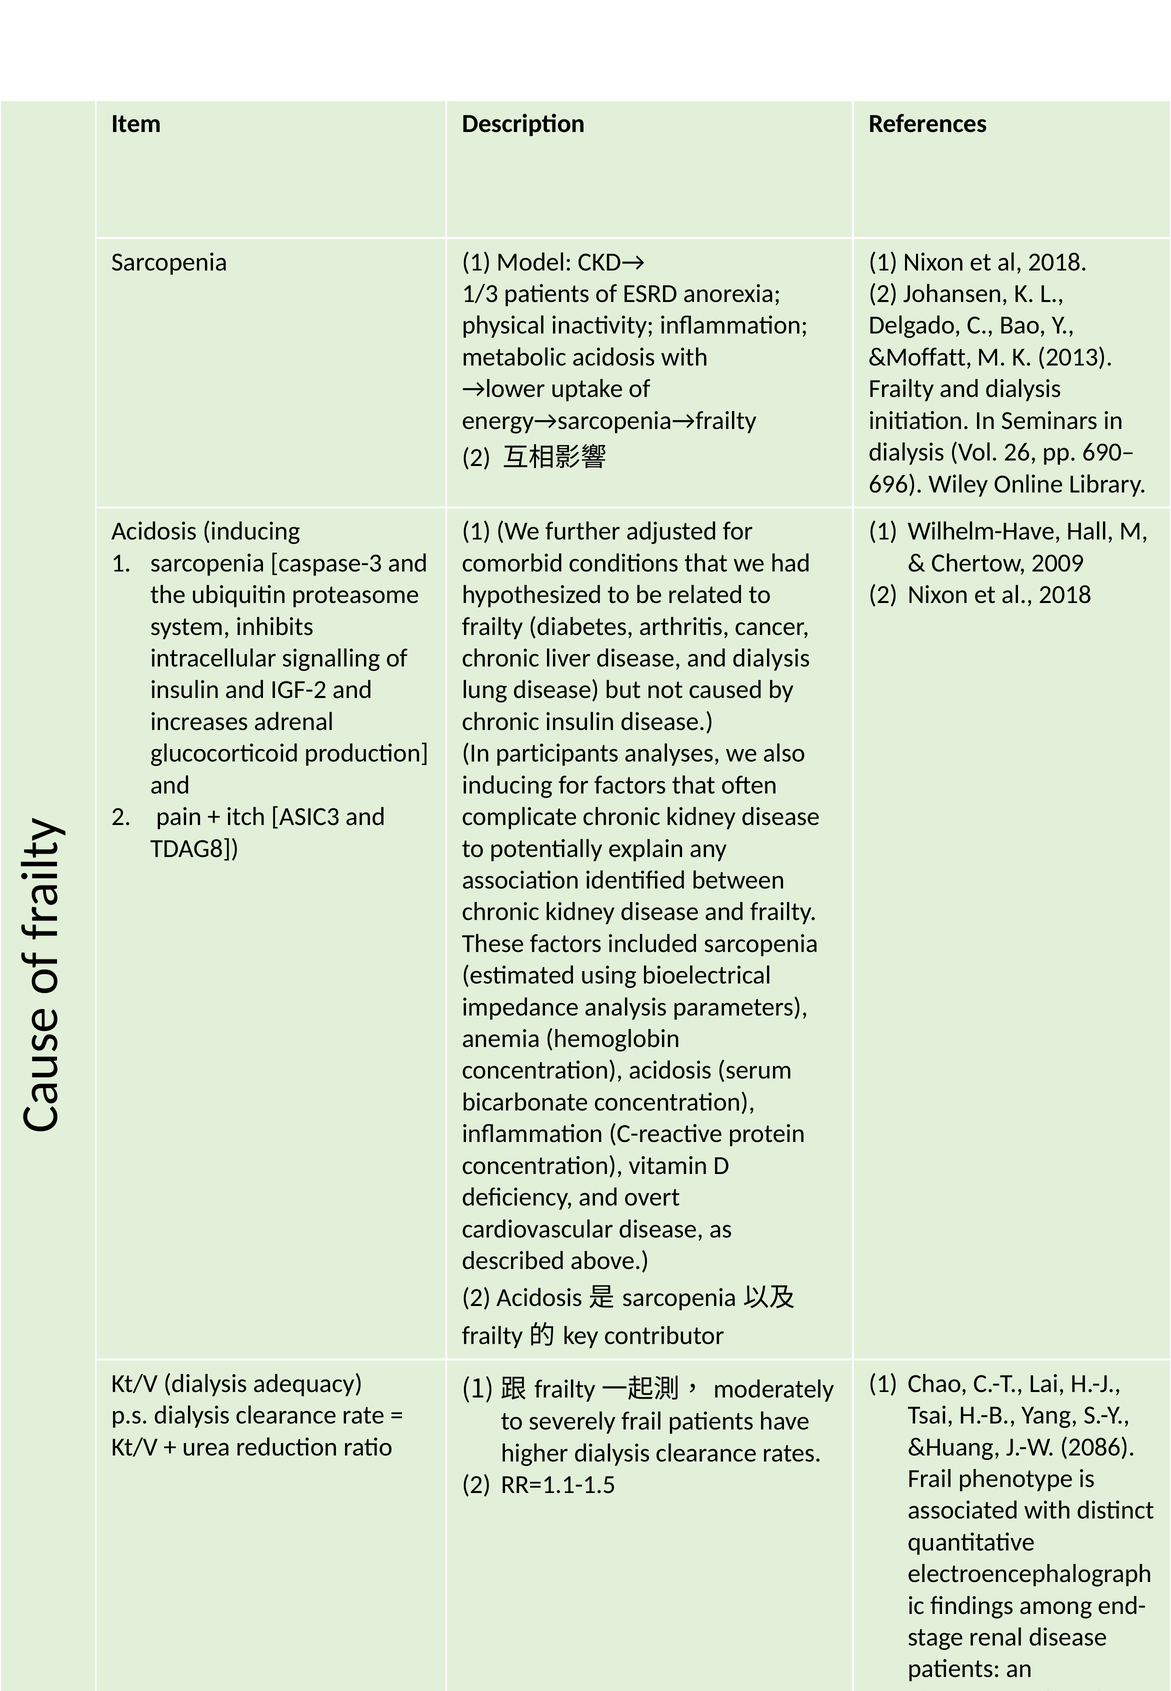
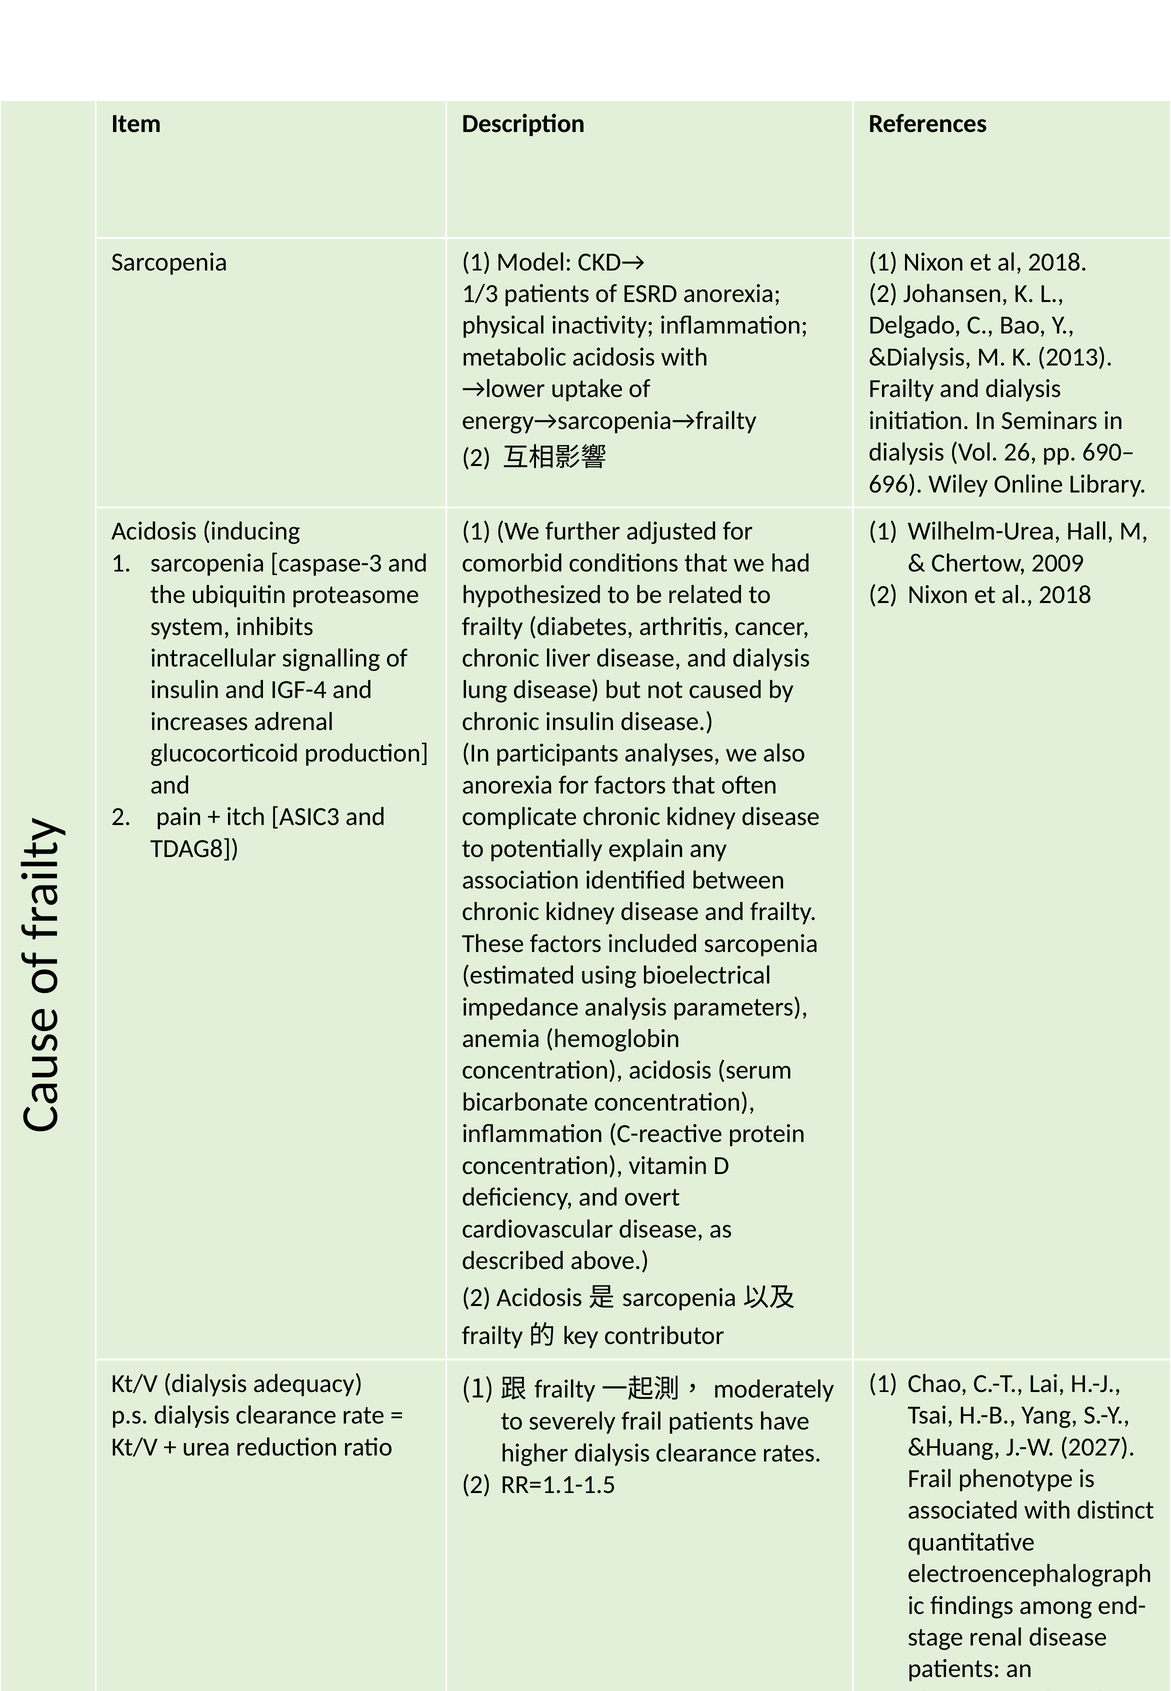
&Moffatt: &Moffatt -> &Dialysis
Wilhelm-Have: Wilhelm-Have -> Wilhelm-Urea
IGF-2: IGF-2 -> IGF-4
inducing at (507, 785): inducing -> anorexia
2086: 2086 -> 2027
